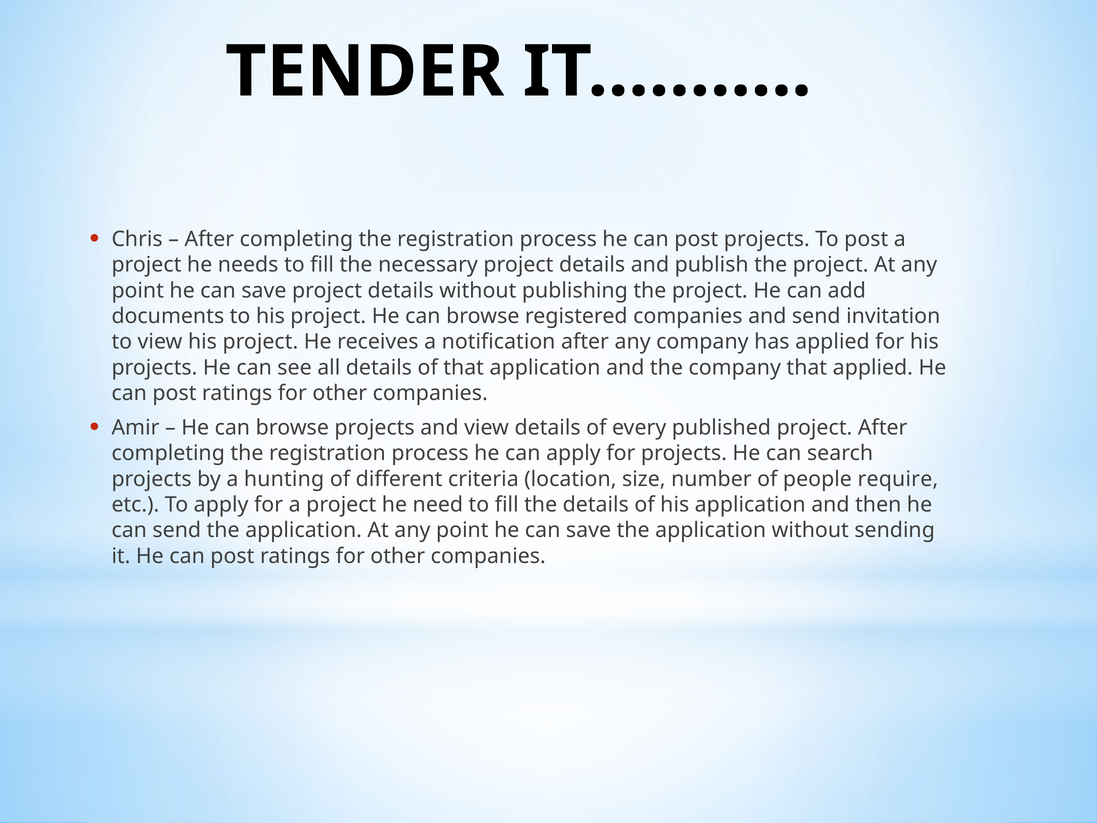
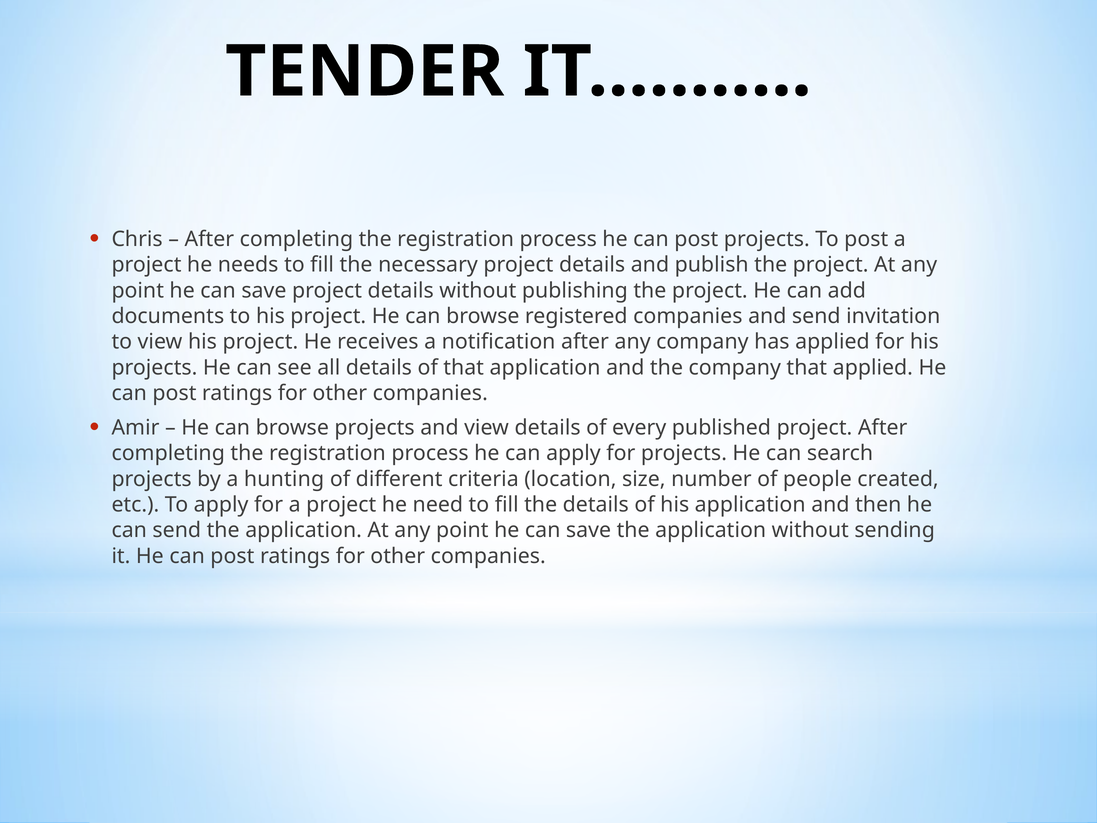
require: require -> created
